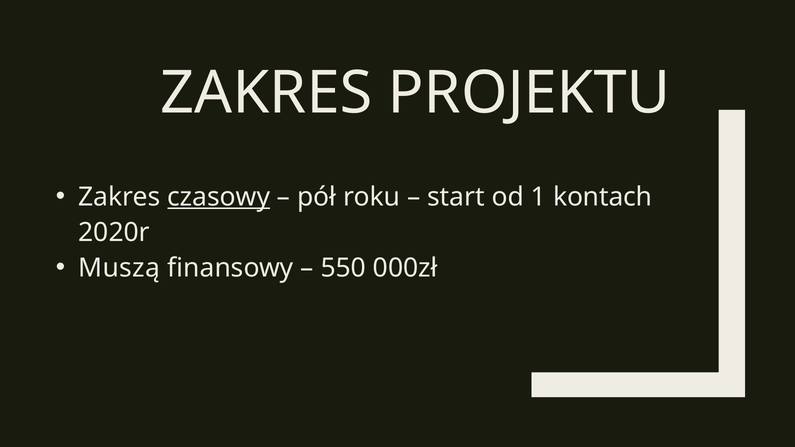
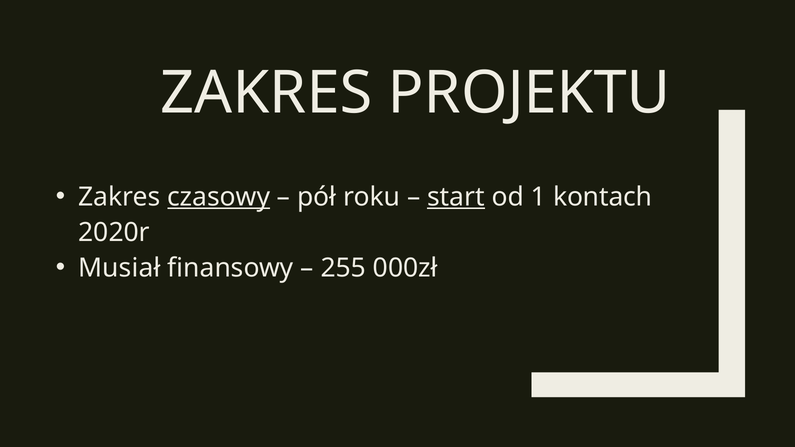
start underline: none -> present
Muszą: Muszą -> Musiał
550: 550 -> 255
